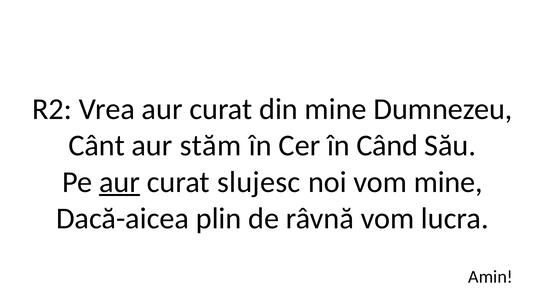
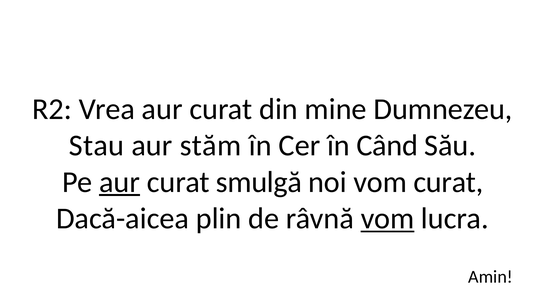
Cânt: Cânt -> Stau
slujesc: slujesc -> smulgă
vom mine: mine -> curat
vom at (388, 218) underline: none -> present
